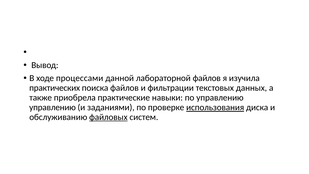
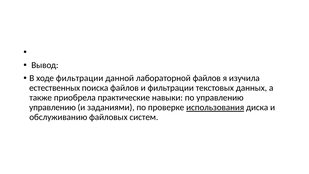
ходе процессами: процессами -> фильтрации
практических: практических -> естественных
файловых underline: present -> none
